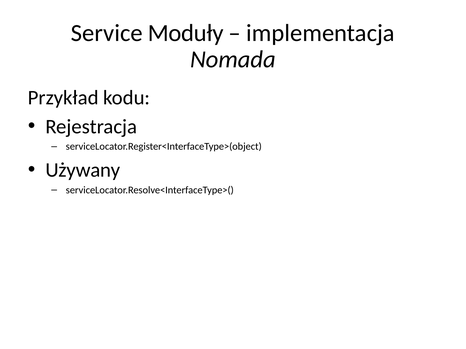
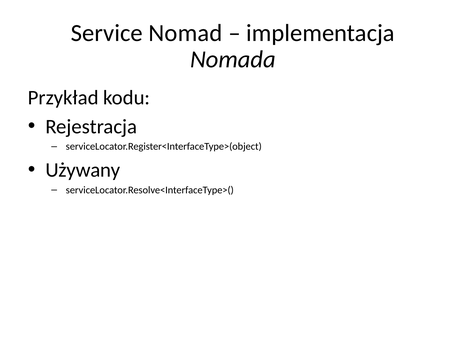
Moduły: Moduły -> Nomad
